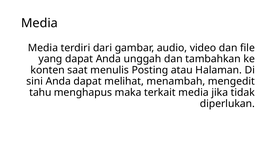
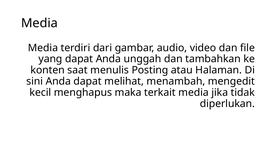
tahu: tahu -> kecil
